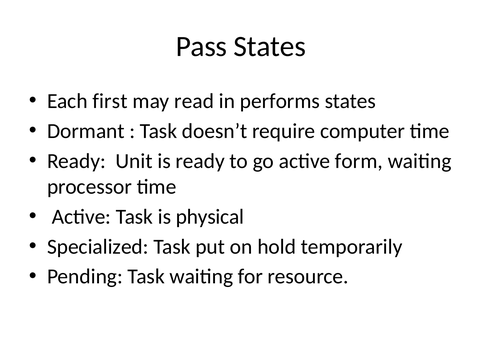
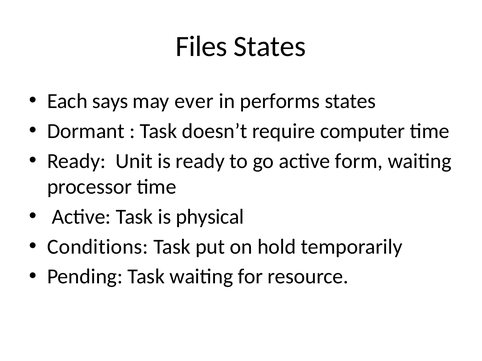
Pass: Pass -> Files
first: first -> says
read: read -> ever
Specialized: Specialized -> Conditions
